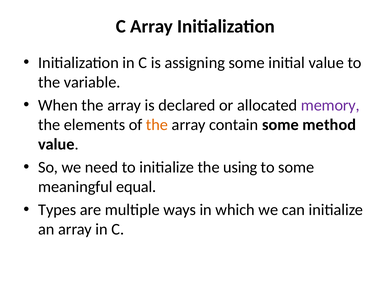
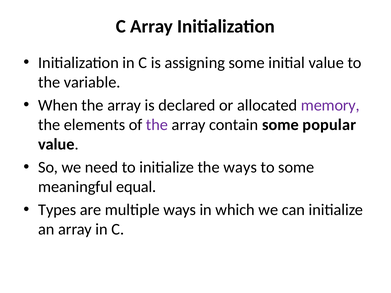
the at (157, 125) colour: orange -> purple
method: method -> popular
the using: using -> ways
